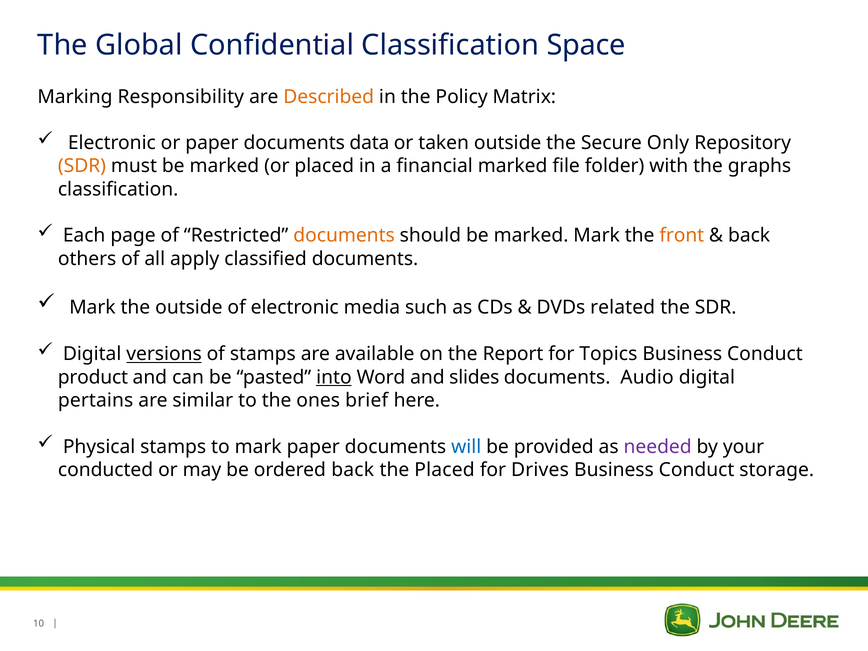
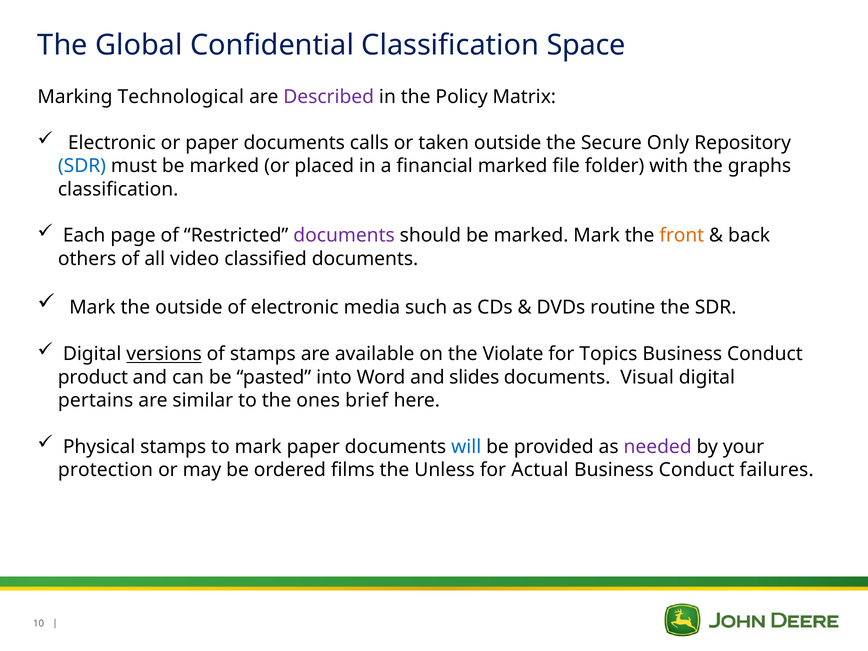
Responsibility: Responsibility -> Technological
Described colour: orange -> purple
data: data -> calls
SDR at (82, 166) colour: orange -> blue
documents at (344, 236) colour: orange -> purple
apply: apply -> video
related: related -> routine
Report: Report -> Violate
into underline: present -> none
Audio: Audio -> Visual
conducted: conducted -> protection
ordered back: back -> films
the Placed: Placed -> Unless
Drives: Drives -> Actual
storage: storage -> failures
